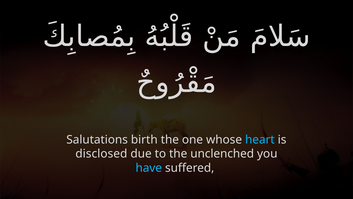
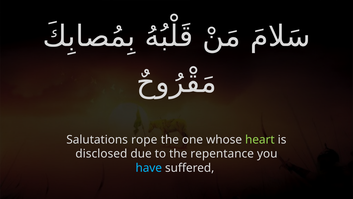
birth: birth -> rope
heart colour: light blue -> light green
unclenched: unclenched -> repentance
